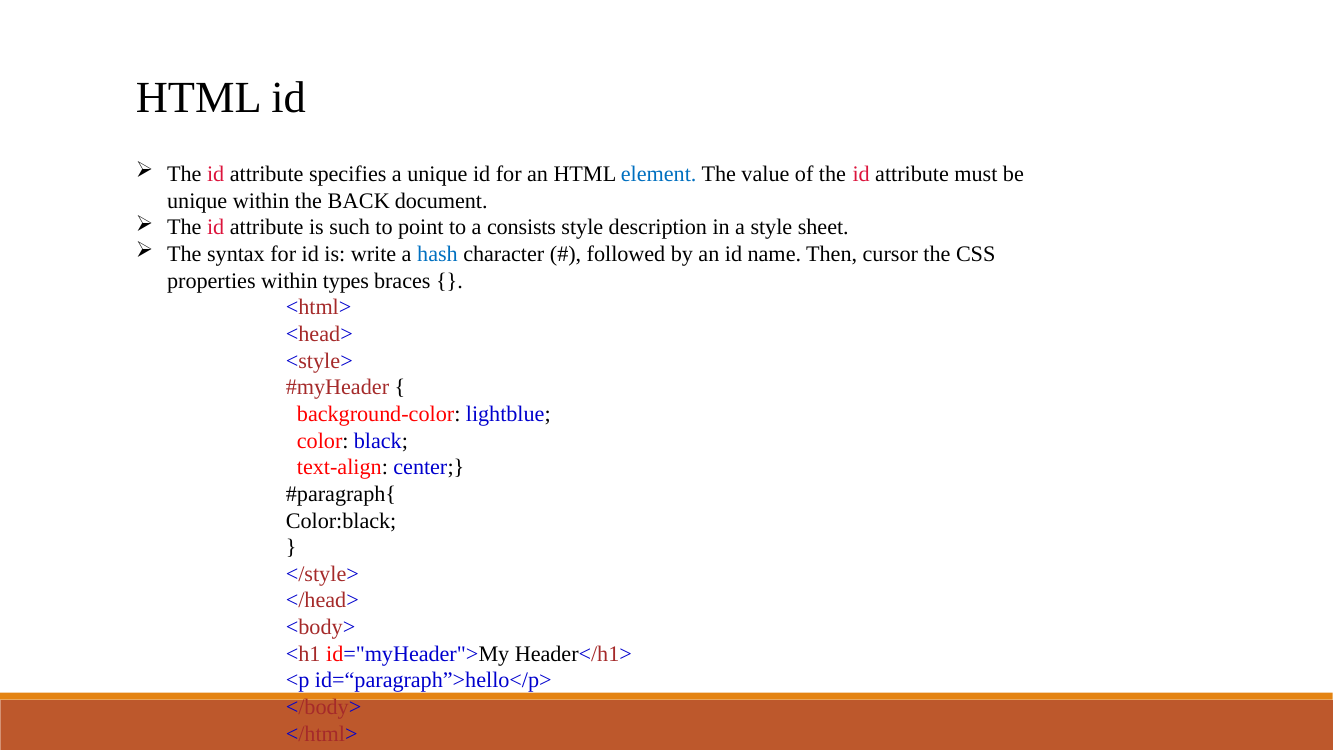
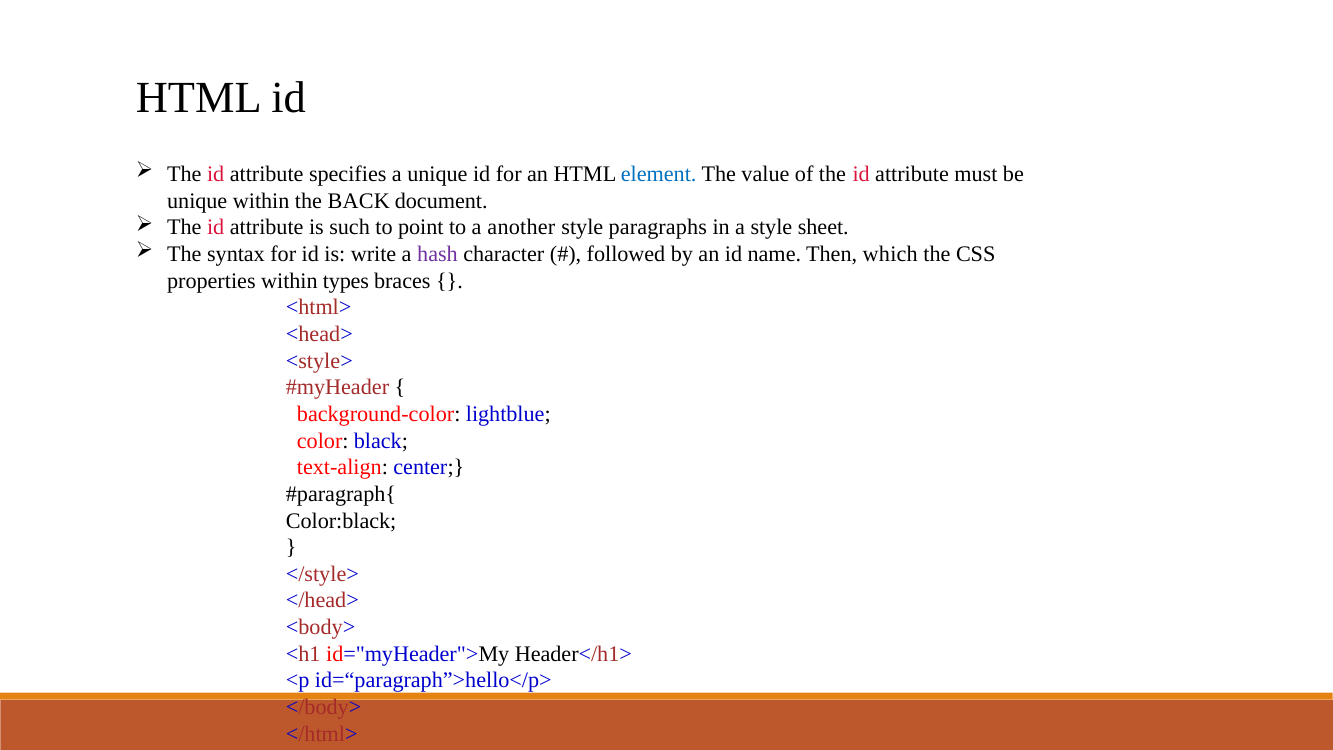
consists: consists -> another
description: description -> paragraphs
hash colour: blue -> purple
cursor: cursor -> which
